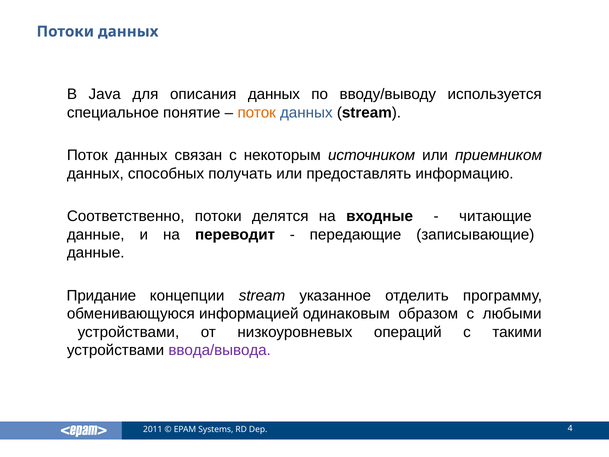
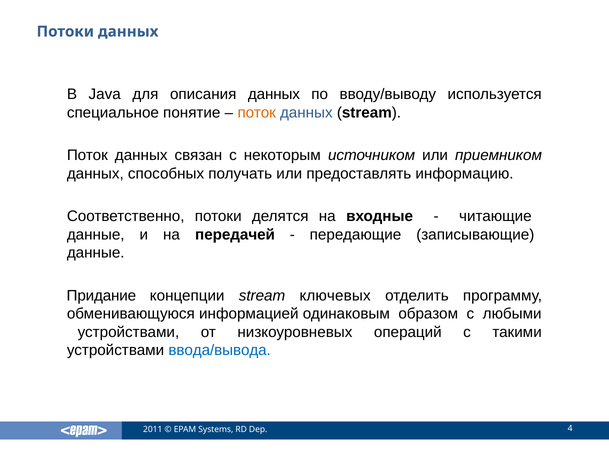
переводит: переводит -> передачей
указанное: указанное -> ключевых
ввода/вывода colour: purple -> blue
